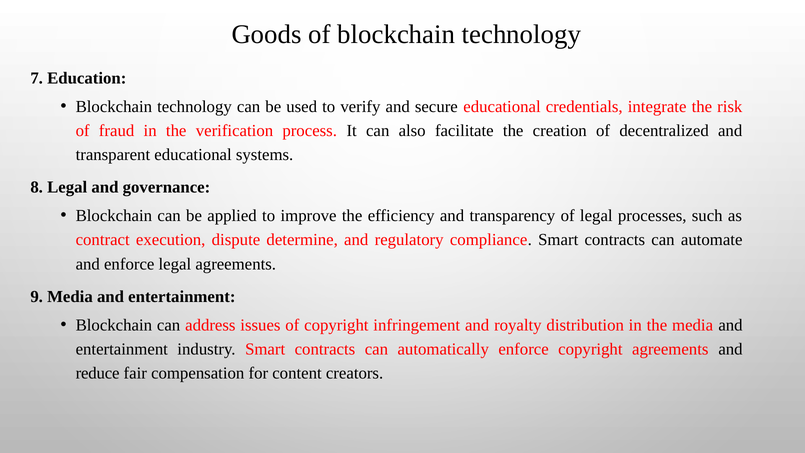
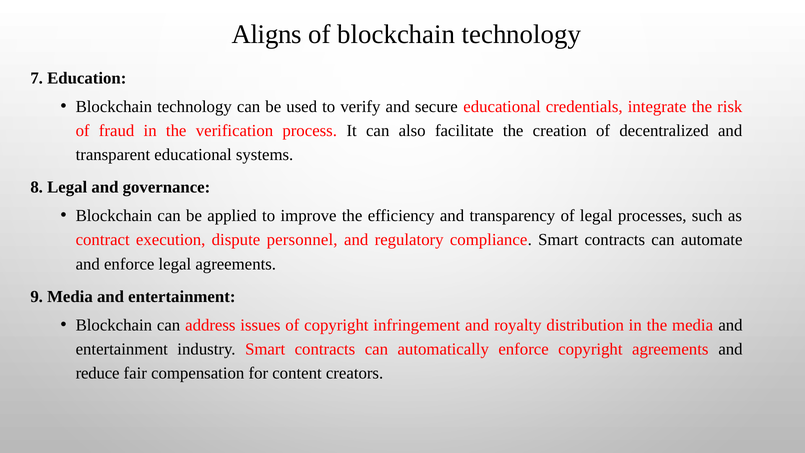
Goods: Goods -> Aligns
determine: determine -> personnel
